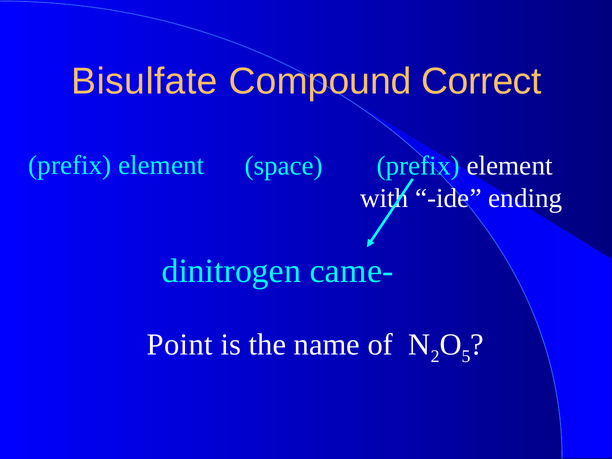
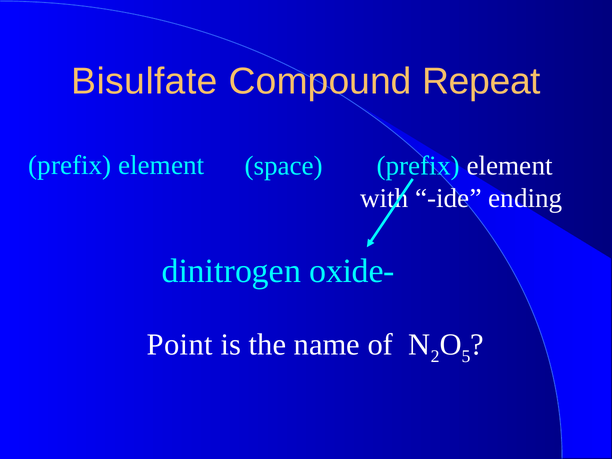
Correct: Correct -> Repeat
came-: came- -> oxide-
